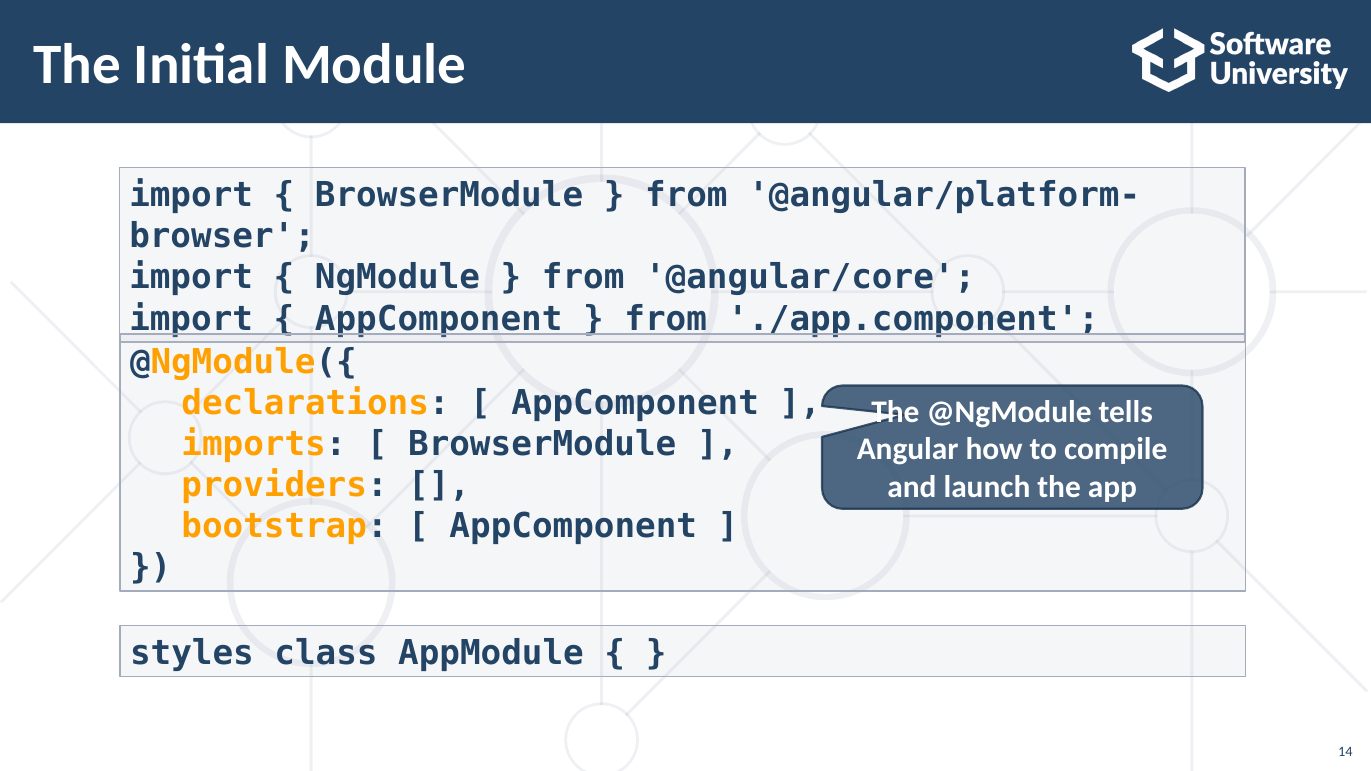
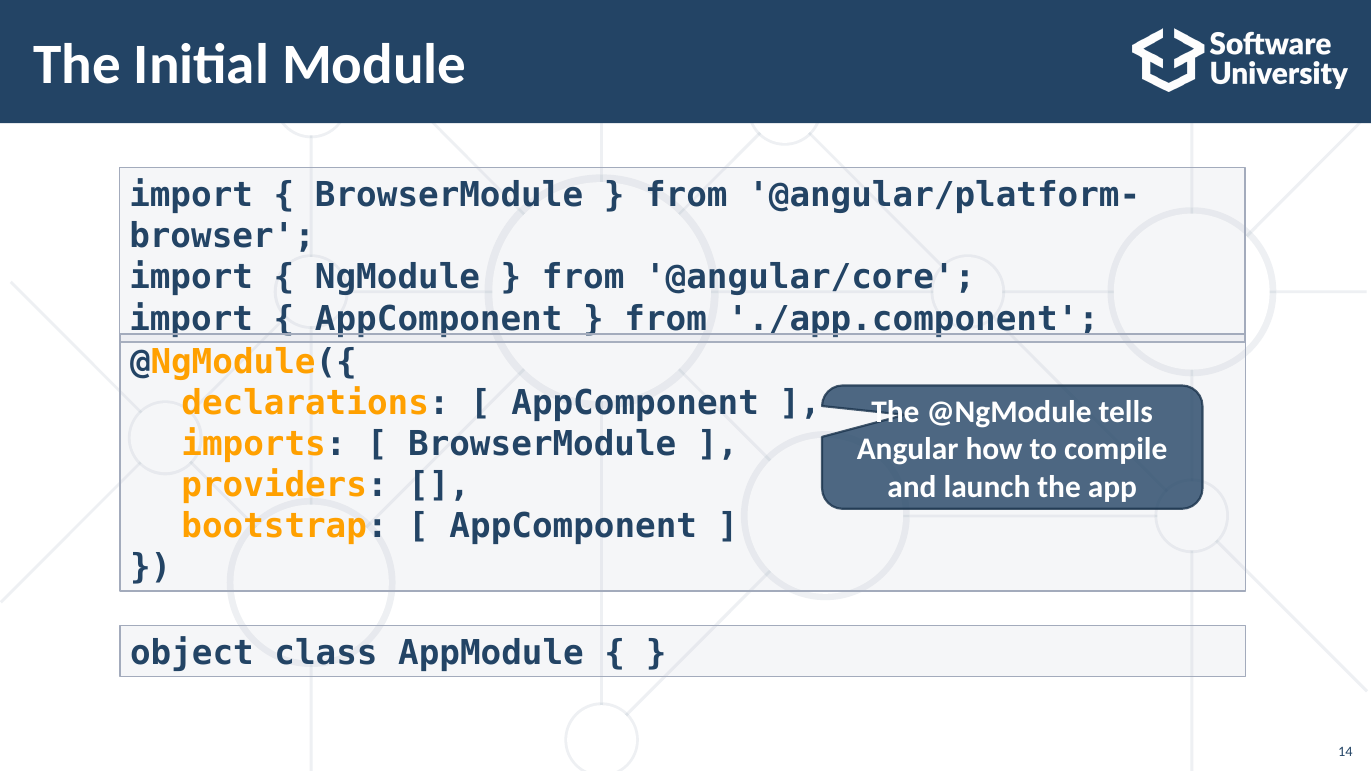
styles: styles -> object
